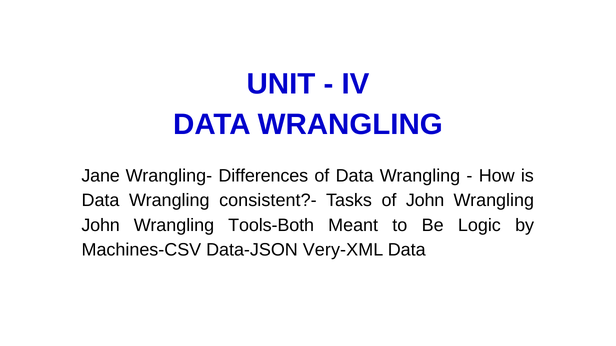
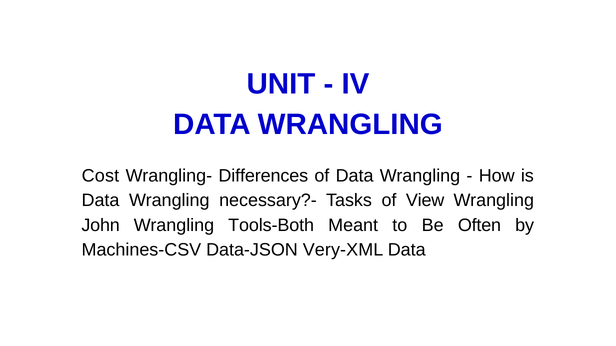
Jane: Jane -> Cost
consistent?-: consistent?- -> necessary?-
of John: John -> View
Logic: Logic -> Often
